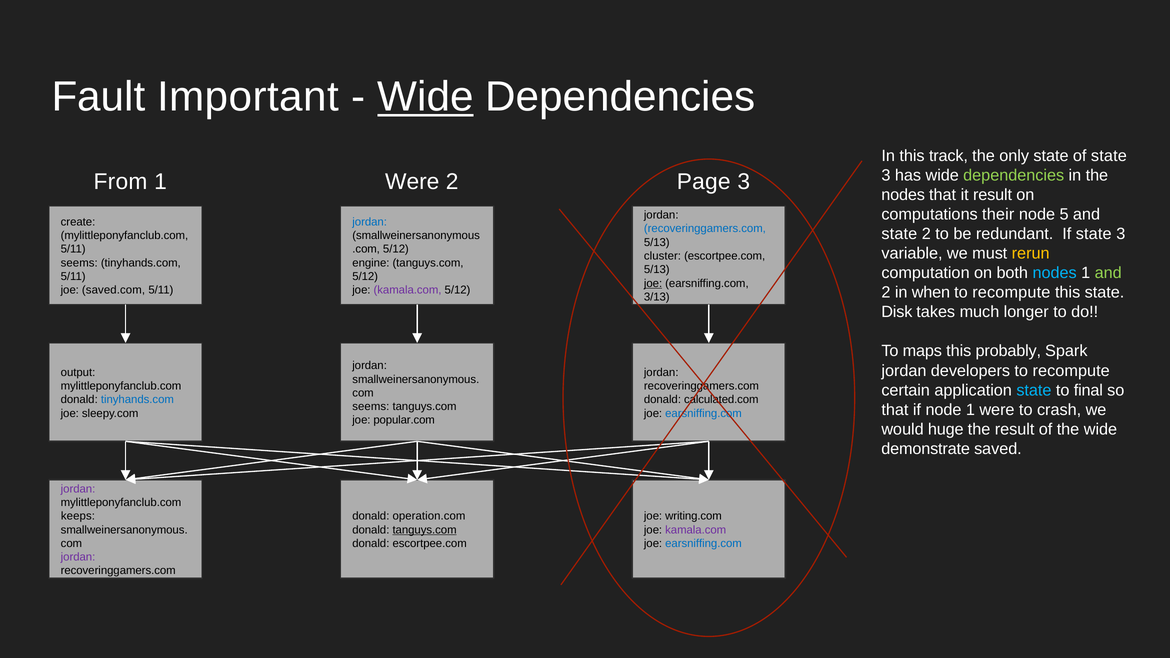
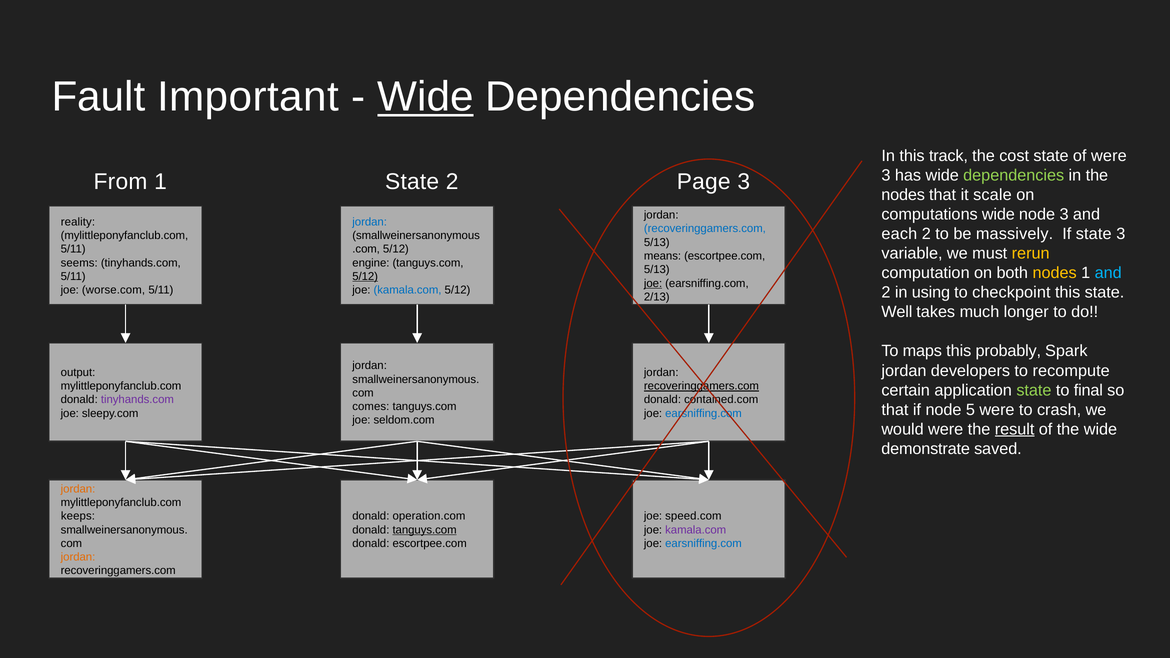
only: only -> cost
of state: state -> were
Were at (412, 182): Were -> State
it result: result -> scale
computations their: their -> wide
node 5: 5 -> 3
create: create -> reality
state at (899, 234): state -> each
redundant: redundant -> massively
cluster: cluster -> means
nodes at (1055, 273) colour: light blue -> yellow
and at (1108, 273) colour: light green -> light blue
5/12 at (365, 276) underline: none -> present
saved.com: saved.com -> worse.com
kamala.com at (408, 290) colour: purple -> blue
when: when -> using
recompute at (1011, 293): recompute -> checkpoint
3/13: 3/13 -> 2/13
Disk: Disk -> Well
recoveringgamers.com at (701, 386) underline: none -> present
state at (1034, 390) colour: light blue -> light green
tinyhands.com at (137, 400) colour: blue -> purple
calculated.com: calculated.com -> contained.com
seems at (371, 407): seems -> comes
node 1: 1 -> 5
popular.com: popular.com -> seldom.com
would huge: huge -> were
result at (1015, 429) underline: none -> present
jordan at (78, 489) colour: purple -> orange
writing.com: writing.com -> speed.com
jordan at (78, 557) colour: purple -> orange
